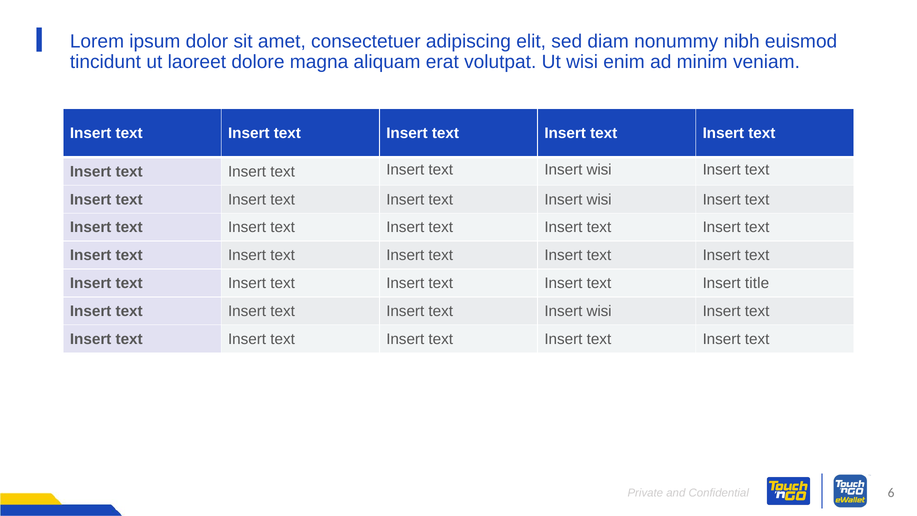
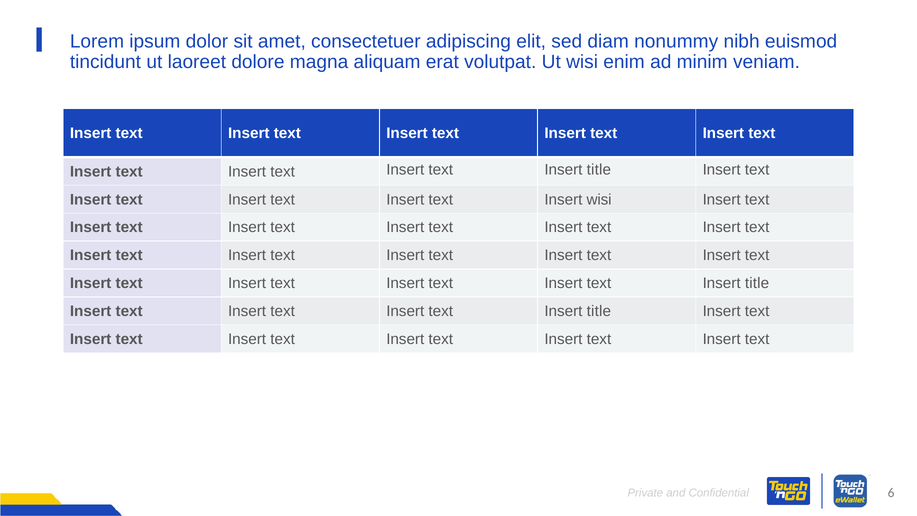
wisi at (599, 169): wisi -> title
wisi at (599, 311): wisi -> title
